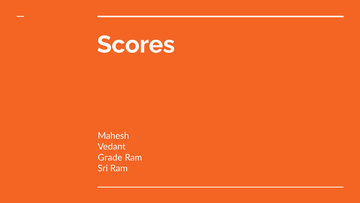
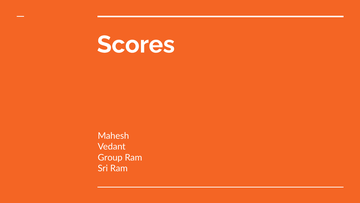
Grade: Grade -> Group
